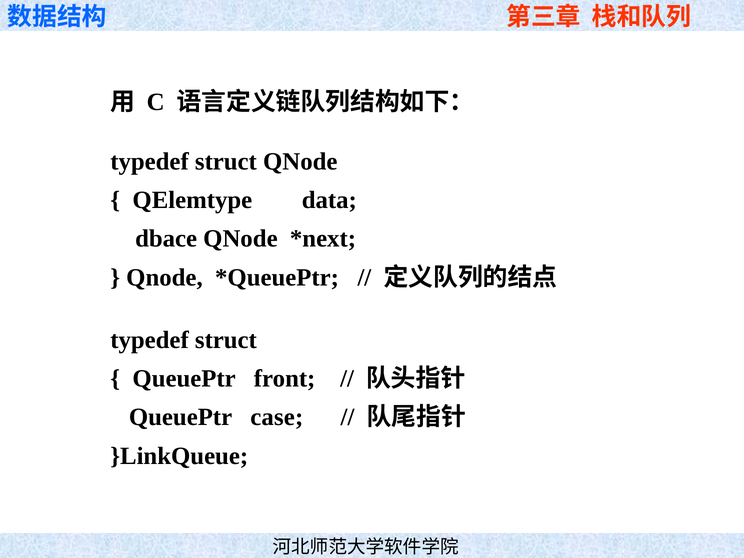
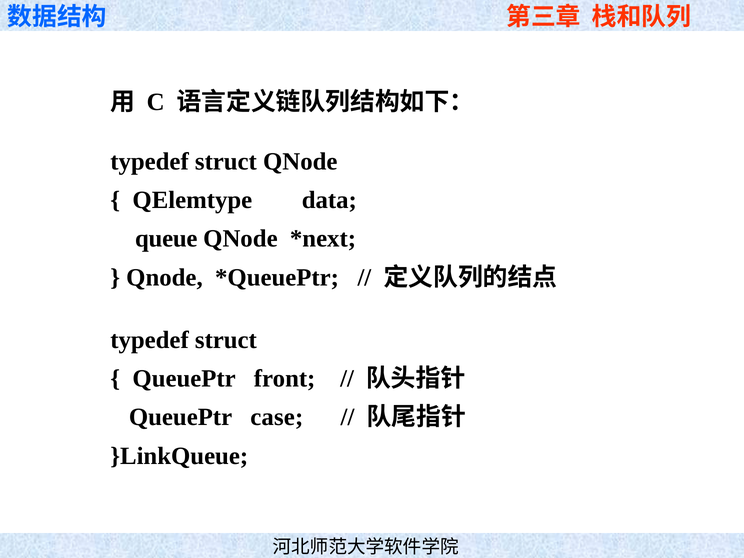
dbace: dbace -> queue
